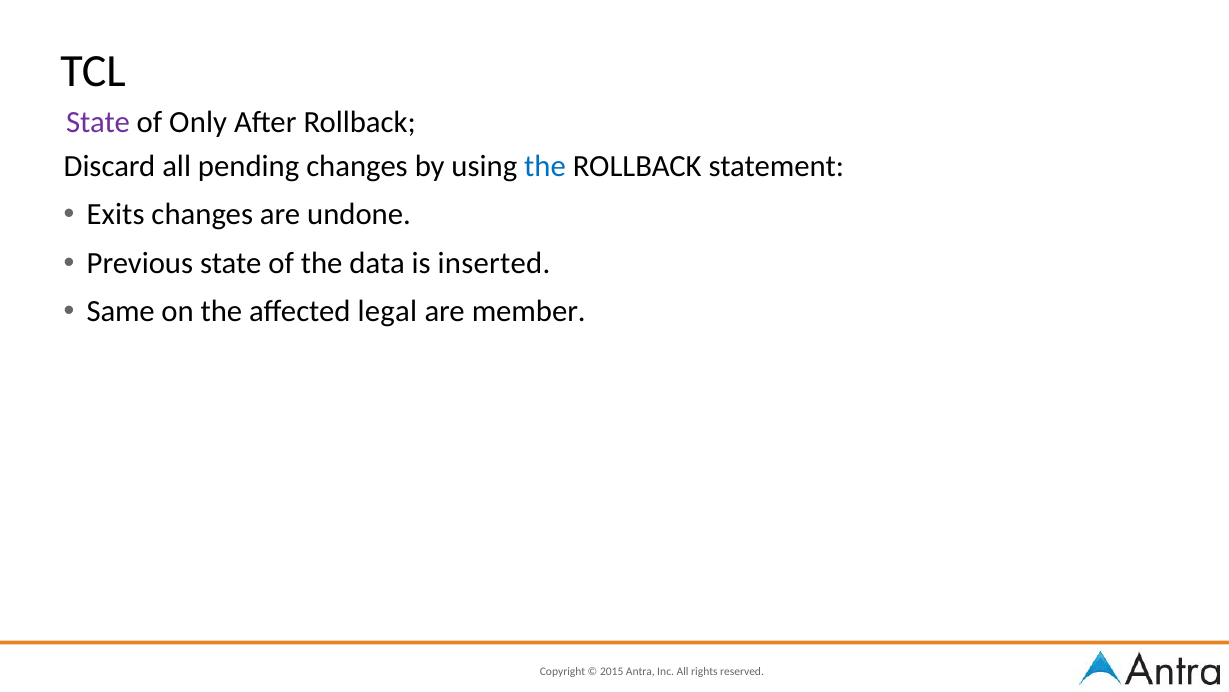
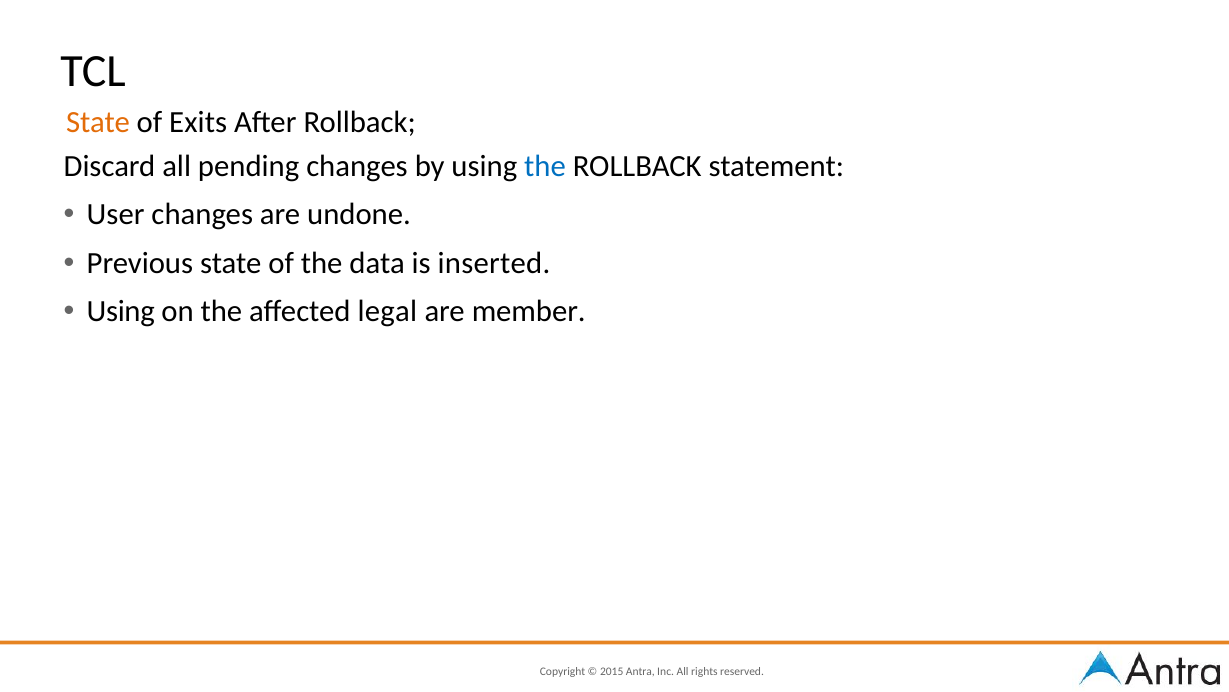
State at (98, 122) colour: purple -> orange
Only: Only -> Exits
Exits: Exits -> User
Same at (121, 312): Same -> Using
